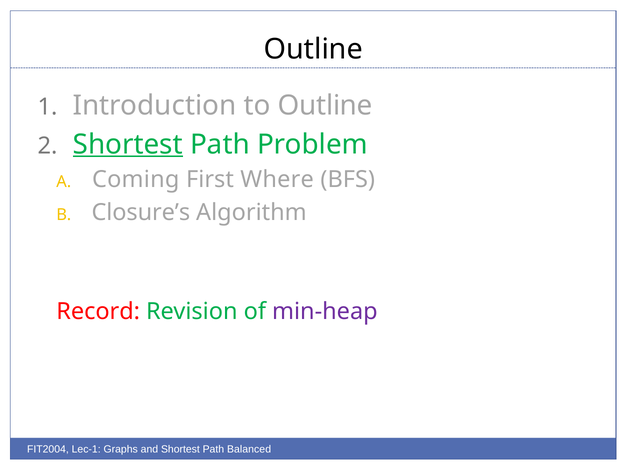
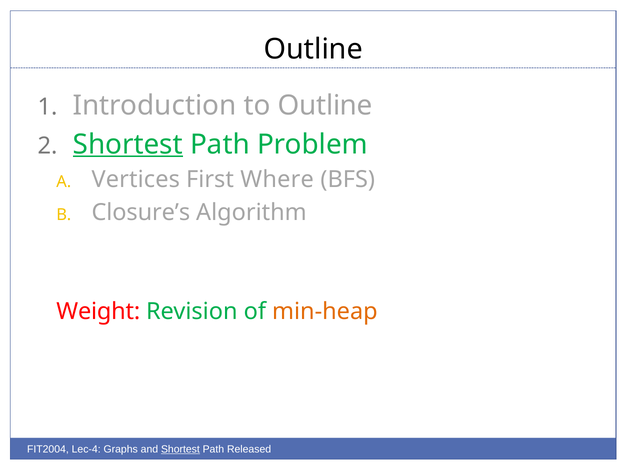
Coming: Coming -> Vertices
Record: Record -> Weight
min-heap colour: purple -> orange
Lec-1: Lec-1 -> Lec-4
Shortest at (180, 450) underline: none -> present
Balanced: Balanced -> Released
